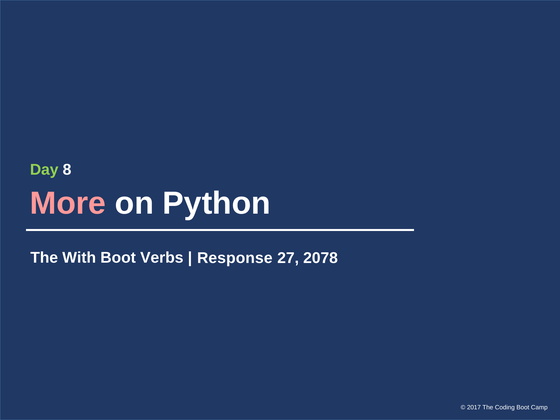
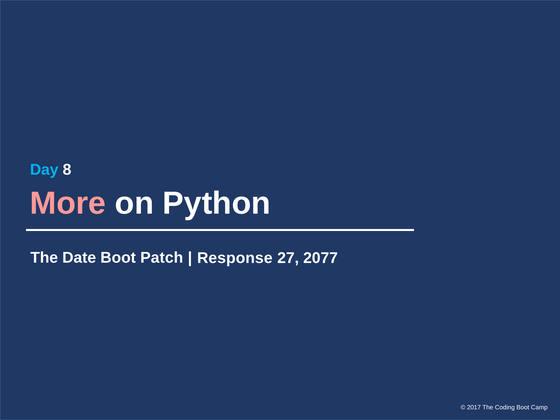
Day colour: light green -> light blue
With: With -> Date
Verbs: Verbs -> Patch
2078: 2078 -> 2077
